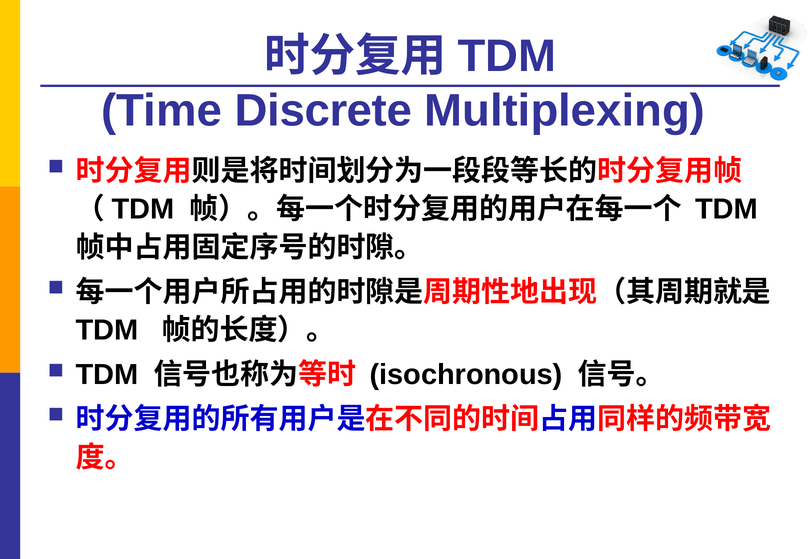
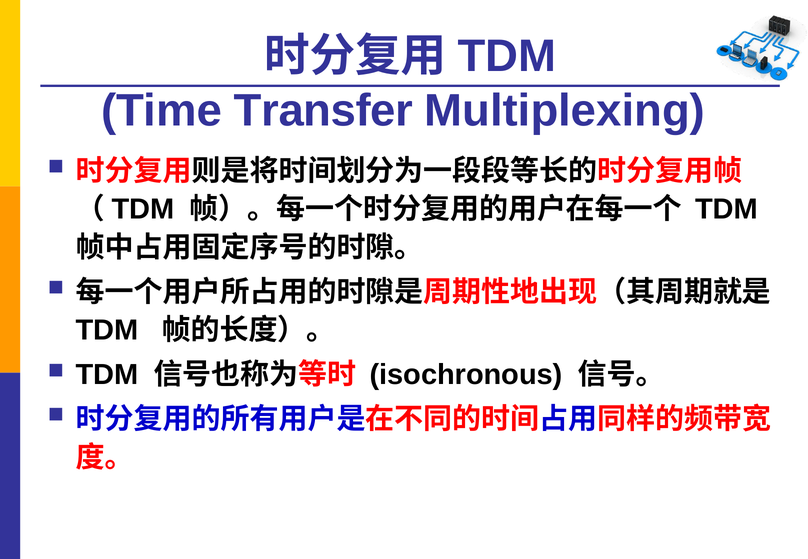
Discrete: Discrete -> Transfer
